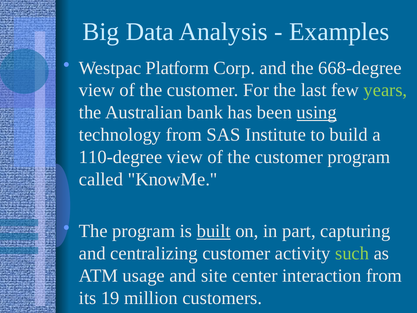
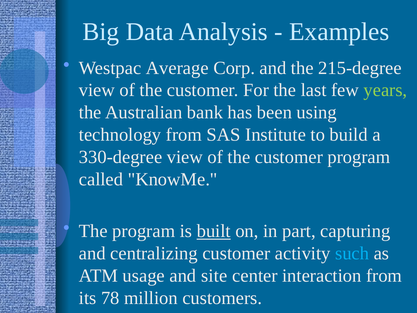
Platform: Platform -> Average
668-degree: 668-degree -> 215-degree
using underline: present -> none
110-degree: 110-degree -> 330-degree
such colour: light green -> light blue
19: 19 -> 78
